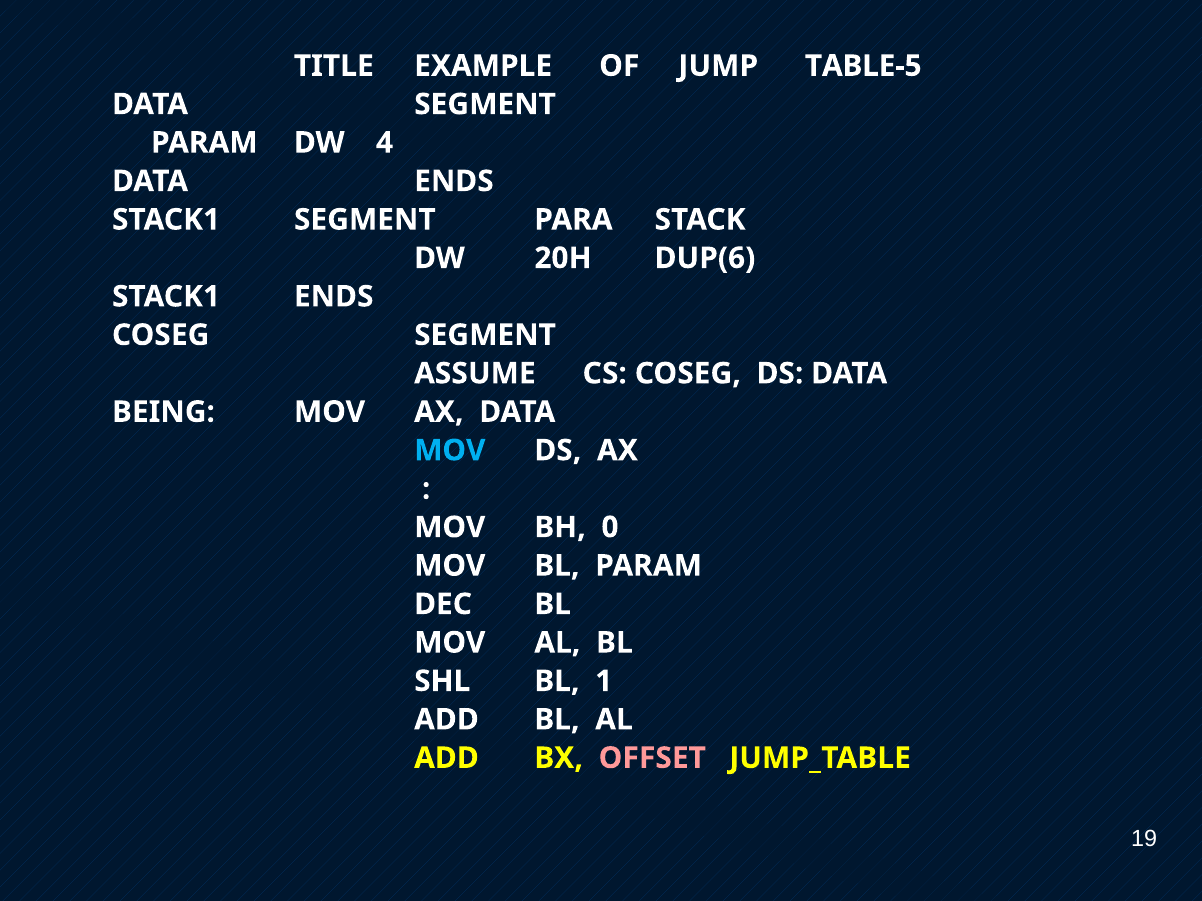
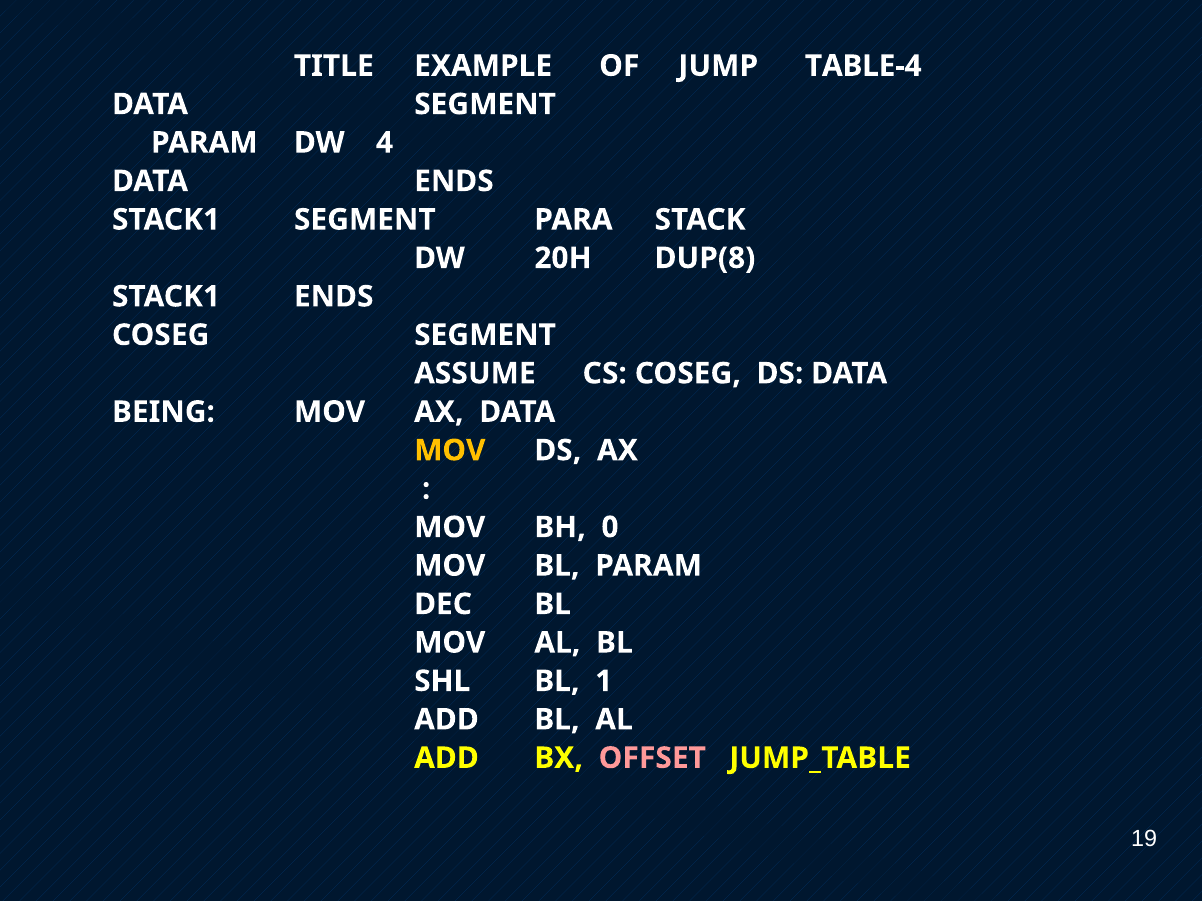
TABLE-5: TABLE-5 -> TABLE-4
DUP(6: DUP(6 -> DUP(8
MOV at (450, 451) colour: light blue -> yellow
